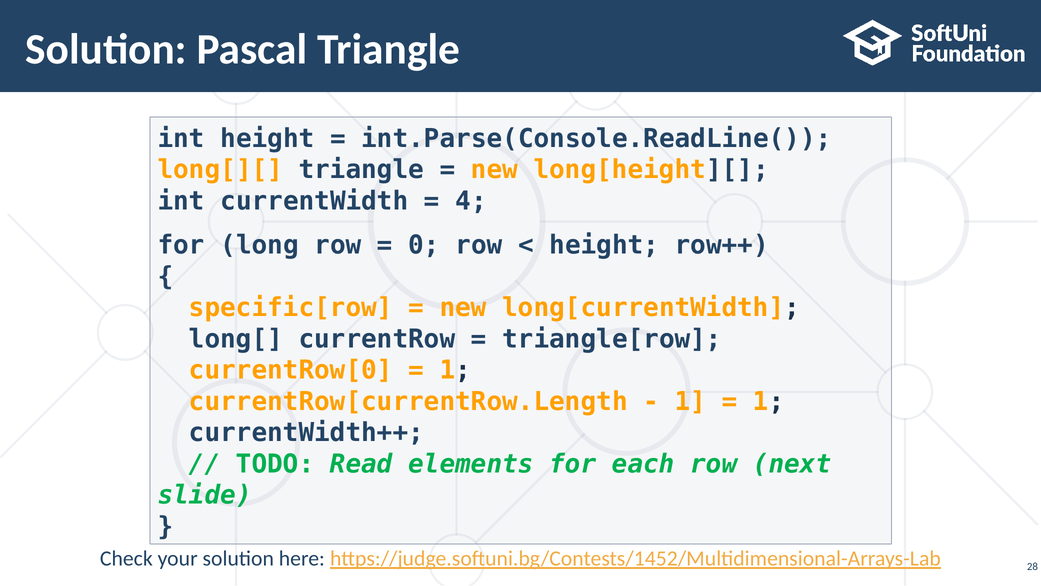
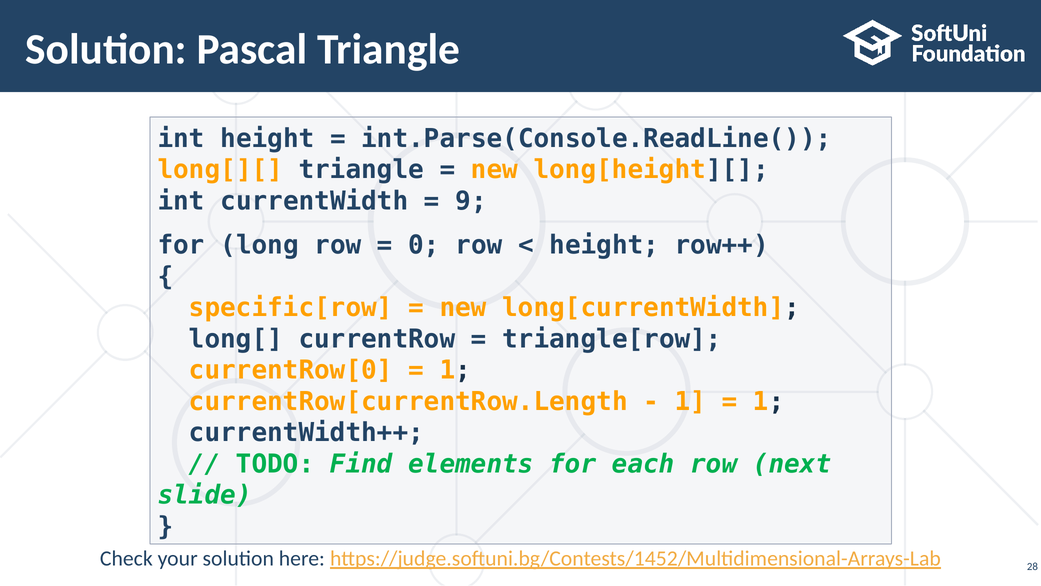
4: 4 -> 9
Read: Read -> Find
